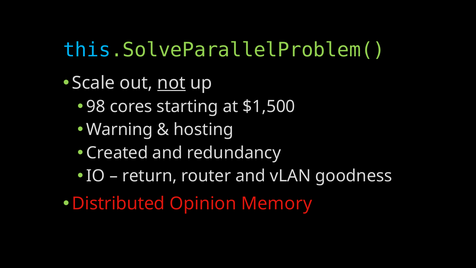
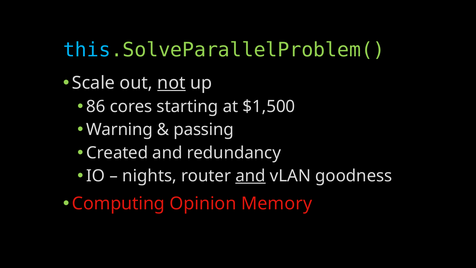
98: 98 -> 86
hosting: hosting -> passing
return: return -> nights
and at (250, 176) underline: none -> present
Distributed: Distributed -> Computing
